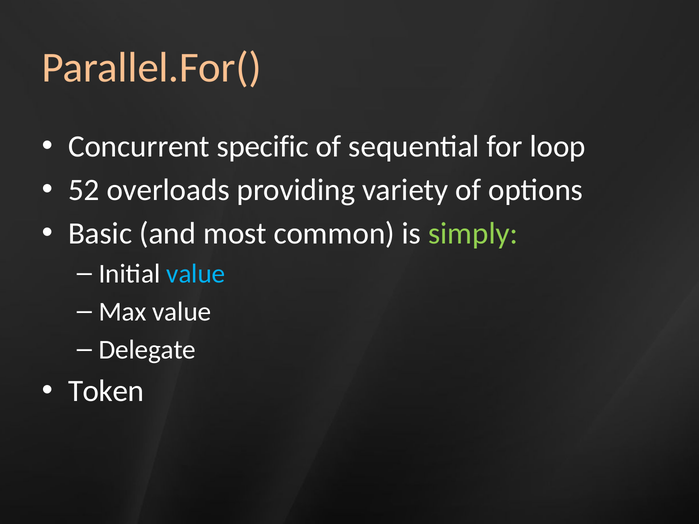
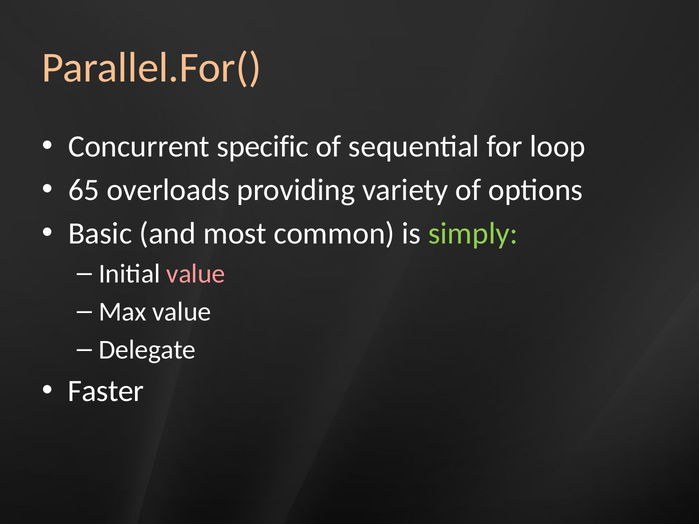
52: 52 -> 65
value at (196, 274) colour: light blue -> pink
Token: Token -> Faster
